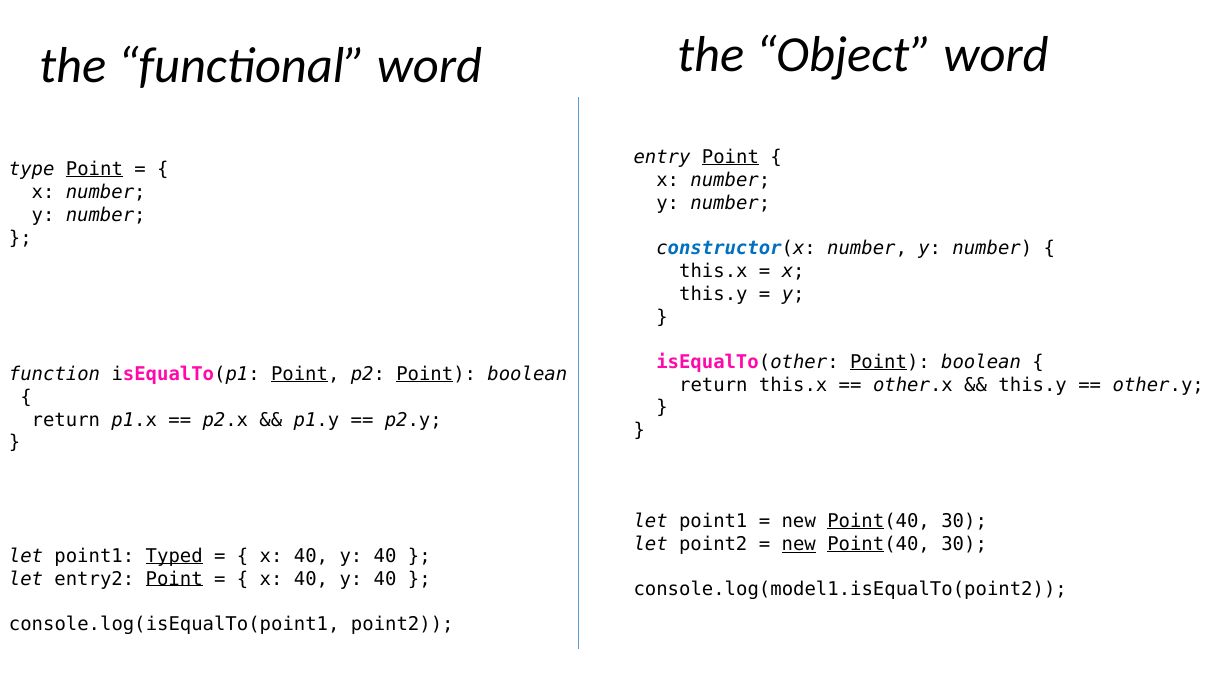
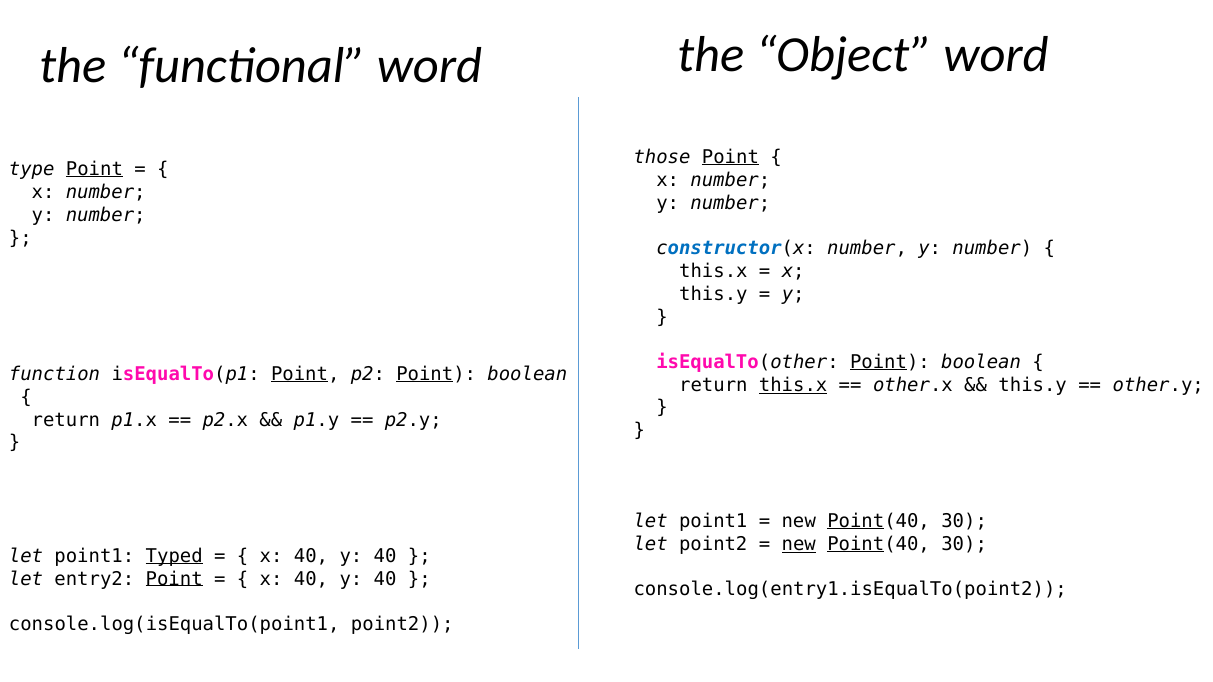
entry: entry -> those
this.x at (793, 385) underline: none -> present
console.log(model1.isEqualTo(point2: console.log(model1.isEqualTo(point2 -> console.log(entry1.isEqualTo(point2
